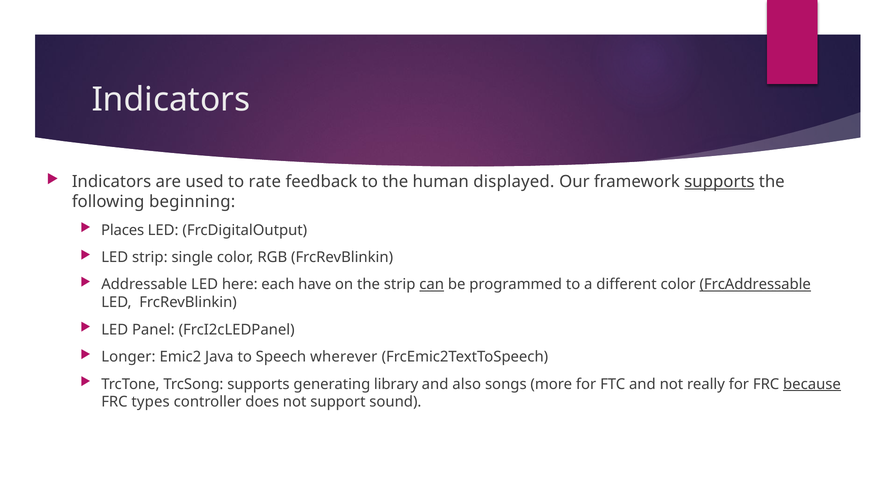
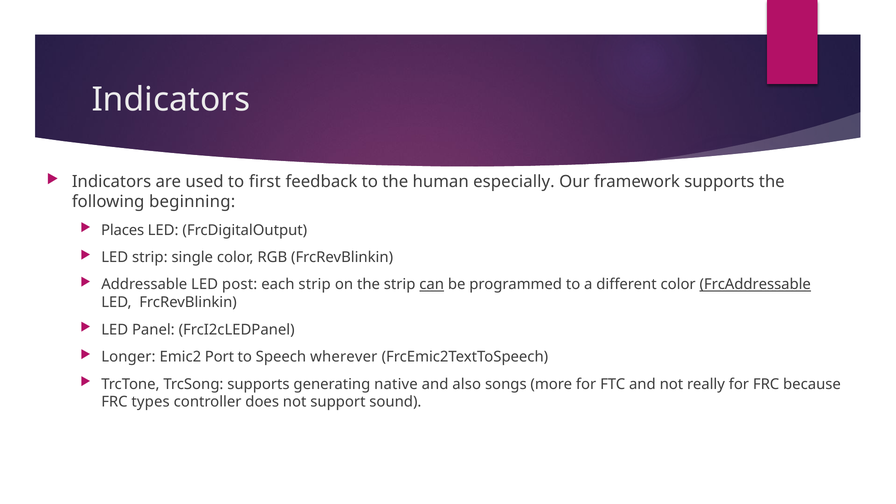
rate: rate -> first
displayed: displayed -> especially
supports at (719, 182) underline: present -> none
here: here -> post
each have: have -> strip
Java: Java -> Port
library: library -> native
because underline: present -> none
